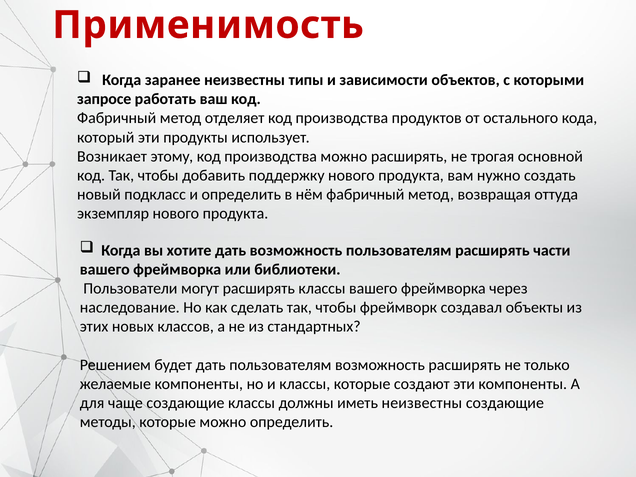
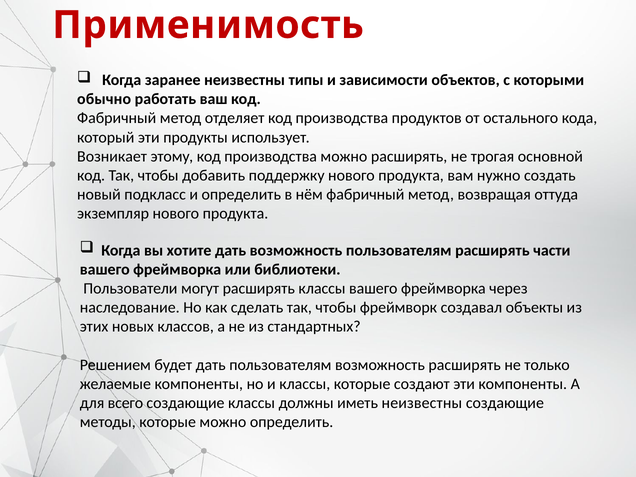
запросе: запросе -> обычно
чаще: чаще -> всего
